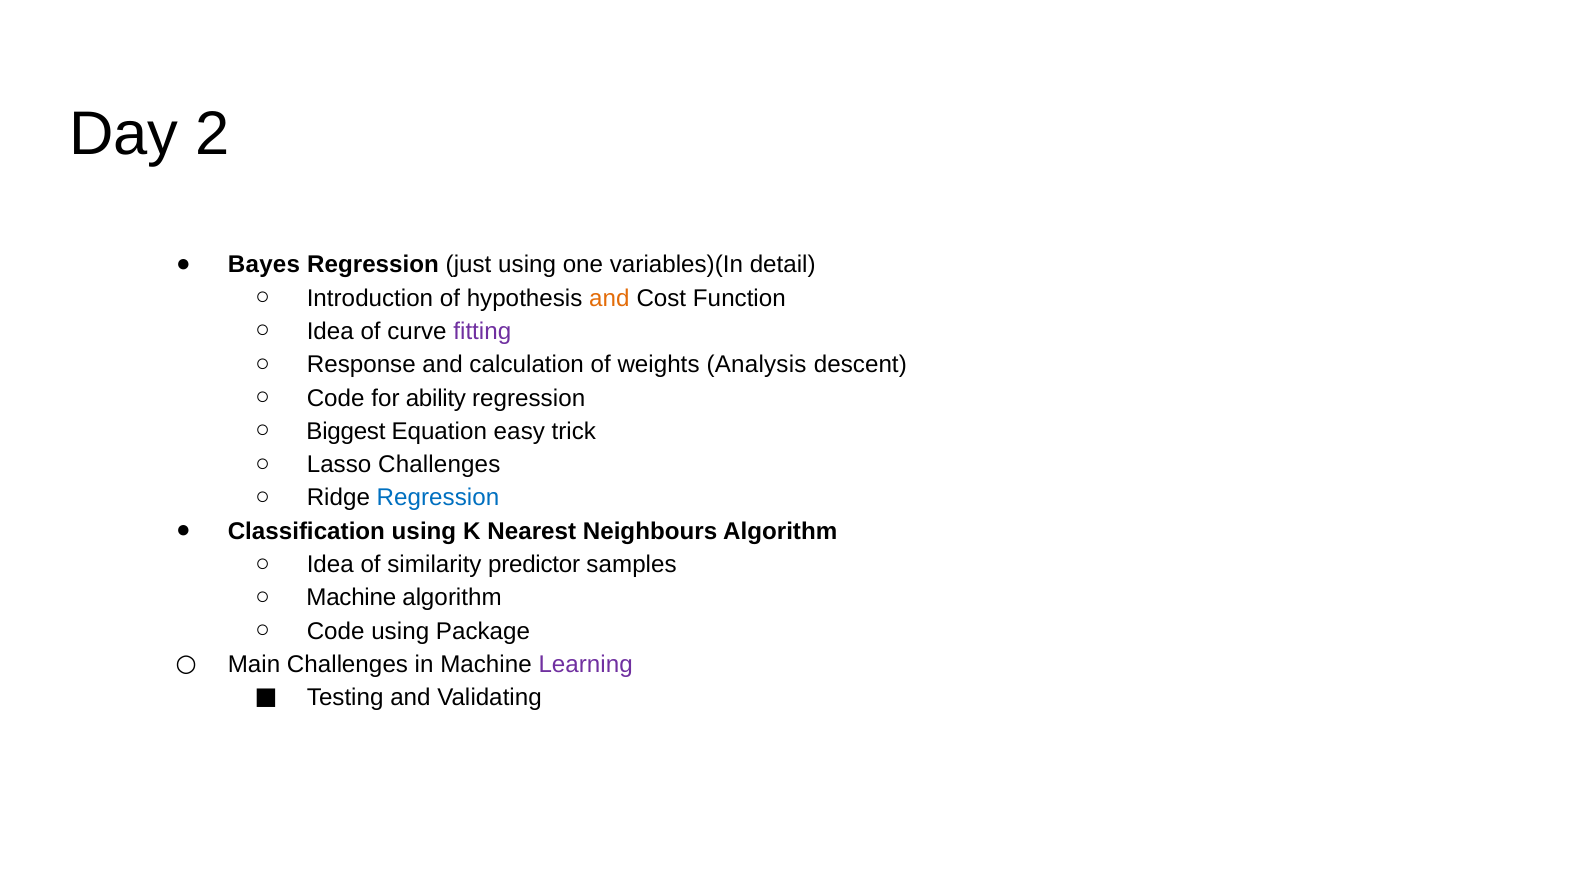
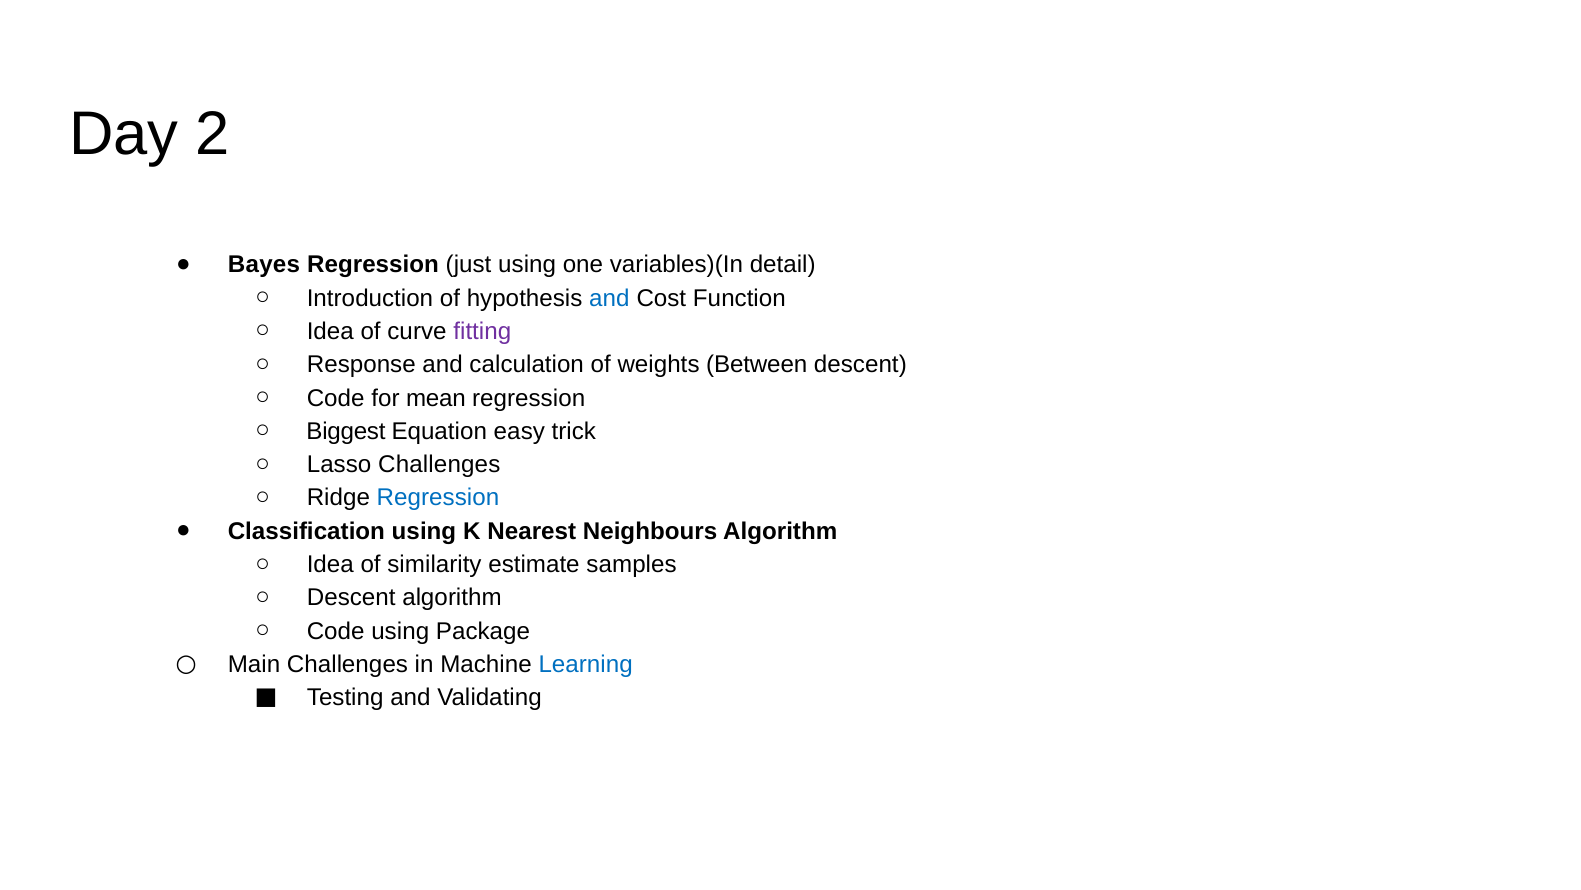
and at (609, 298) colour: orange -> blue
Analysis: Analysis -> Between
ability: ability -> mean
predictor: predictor -> estimate
Machine at (351, 598): Machine -> Descent
Learning colour: purple -> blue
